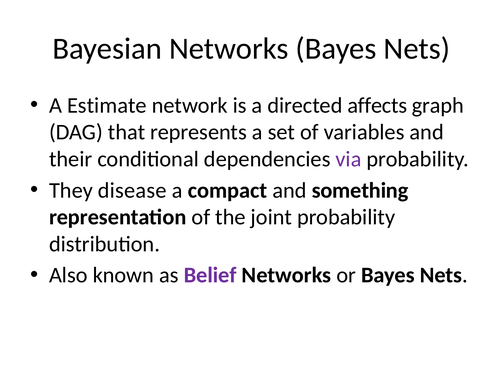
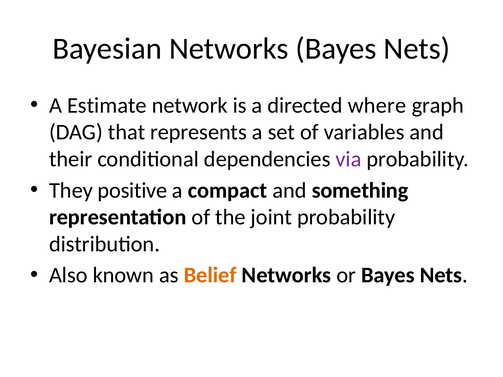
affects: affects -> where
disease: disease -> positive
Belief colour: purple -> orange
